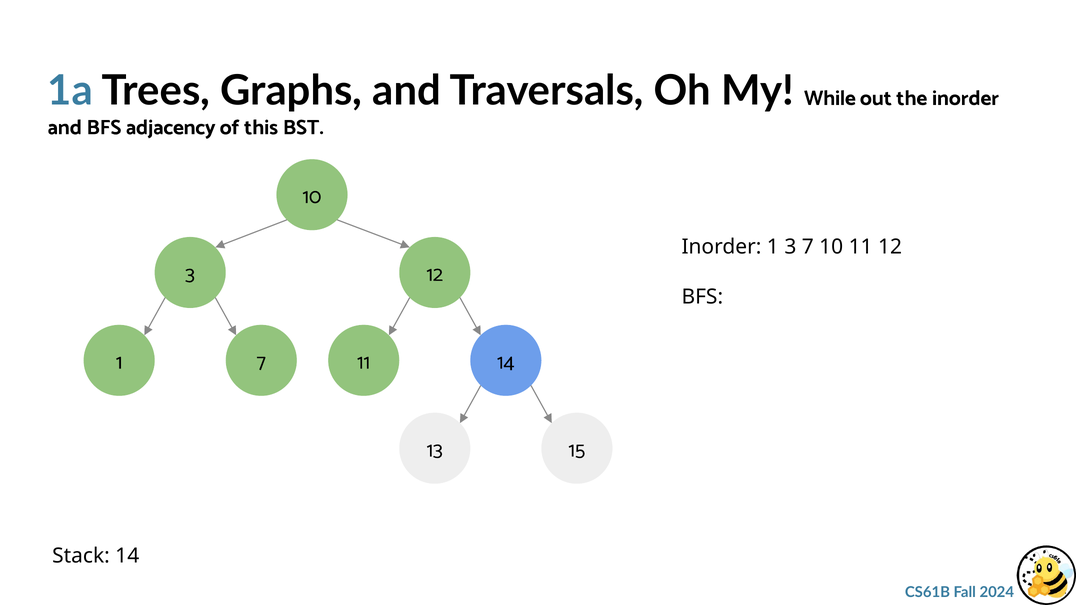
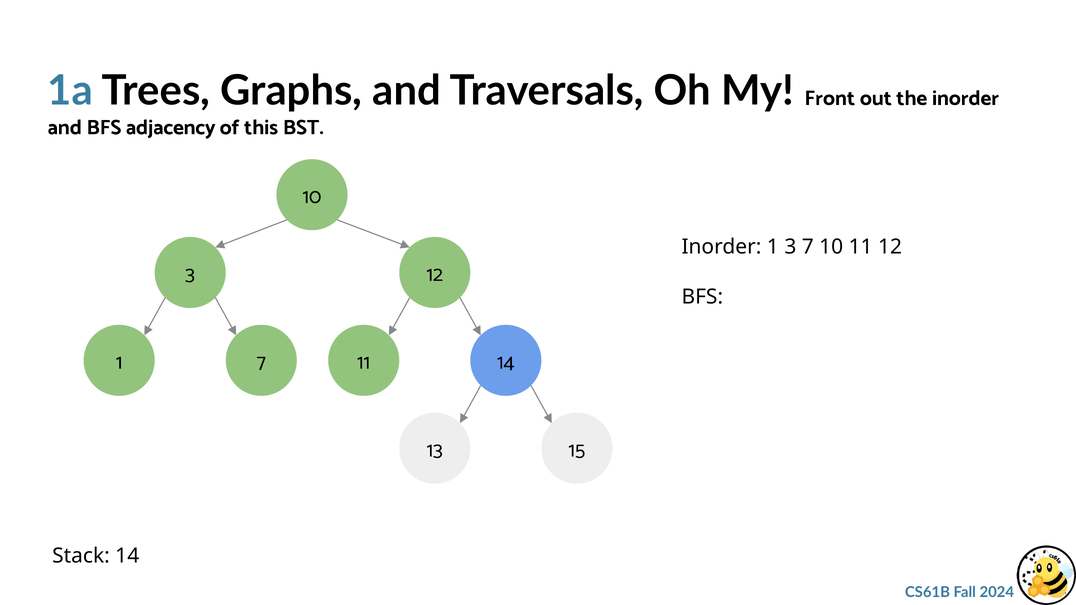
While: While -> Front
